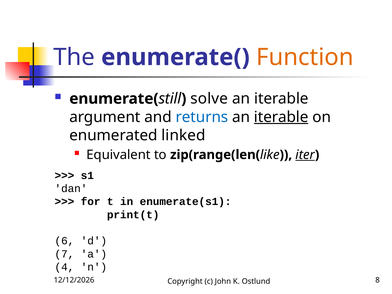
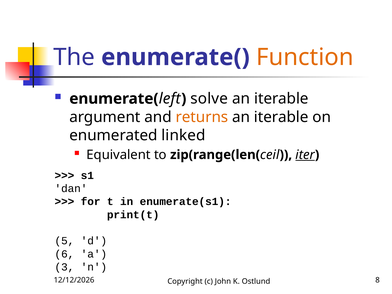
still: still -> left
returns colour: blue -> orange
iterable at (281, 117) underline: present -> none
like: like -> ceil
6: 6 -> 5
7: 7 -> 6
4: 4 -> 3
